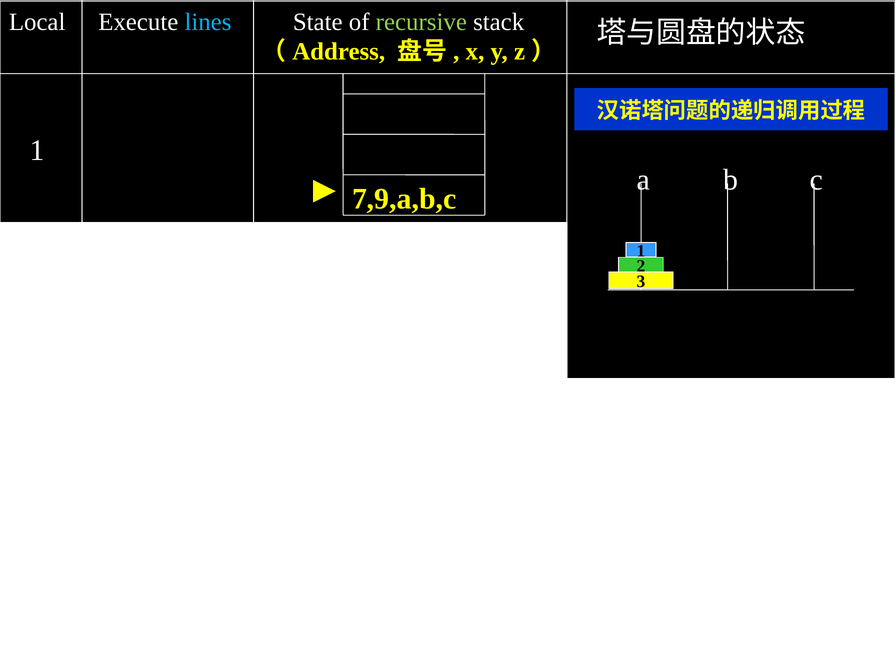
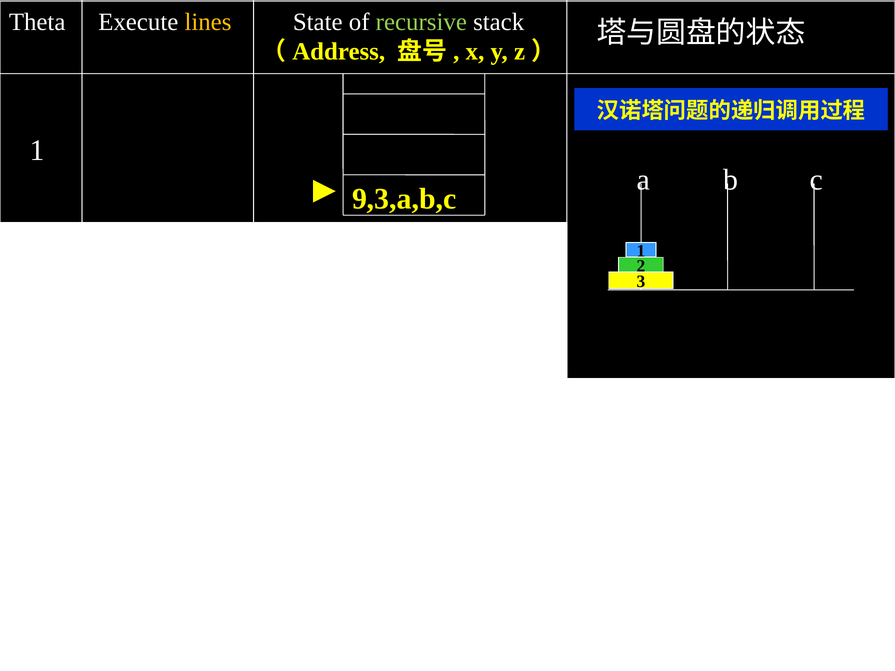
Local: Local -> Theta
lines colour: light blue -> yellow
7,9,a,b,c: 7,9,a,b,c -> 9,3,a,b,c
